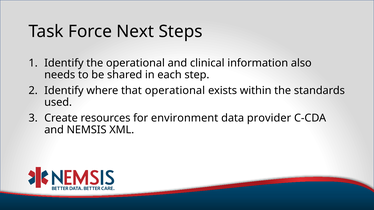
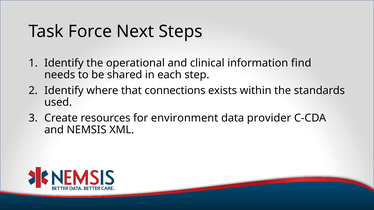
also: also -> find
that operational: operational -> connections
